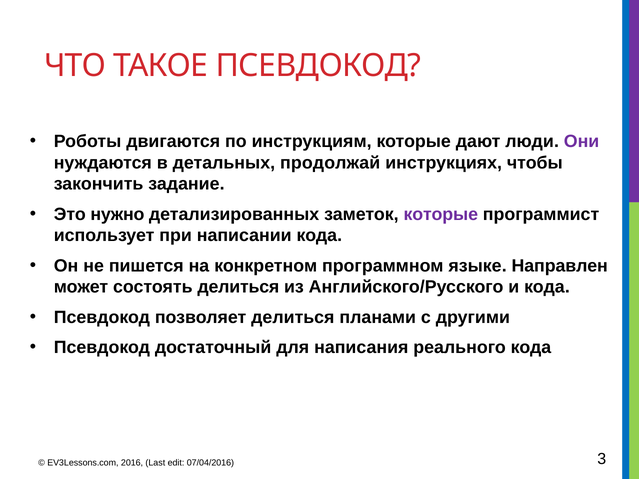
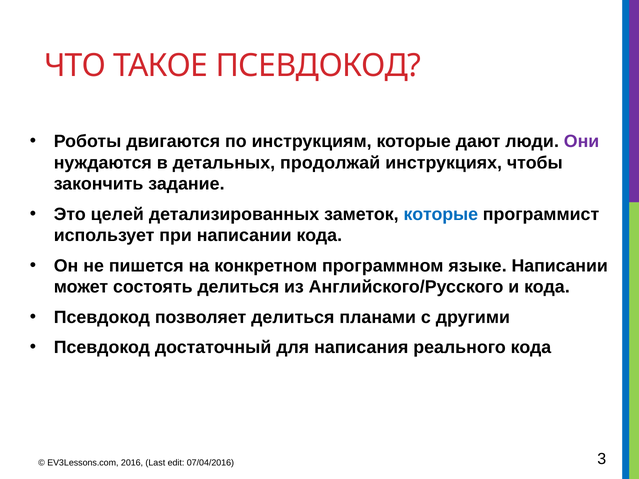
нужно: нужно -> целей
которые at (441, 214) colour: purple -> blue
языке Направлен: Направлен -> Написании
